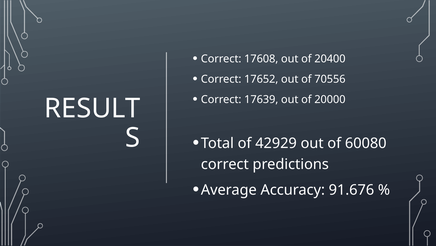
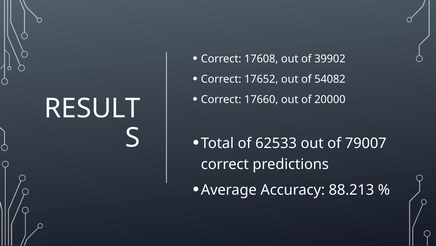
20400: 20400 -> 39902
70556: 70556 -> 54082
17639: 17639 -> 17660
42929: 42929 -> 62533
60080: 60080 -> 79007
91.676: 91.676 -> 88.213
